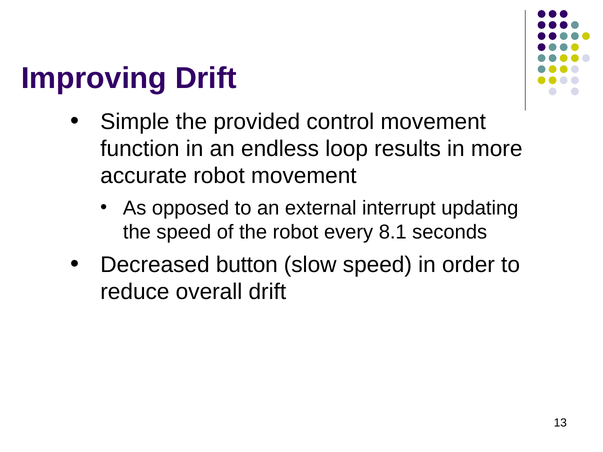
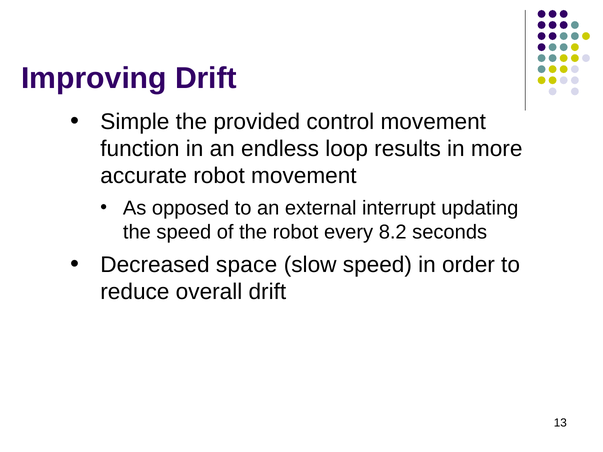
8.1: 8.1 -> 8.2
button: button -> space
